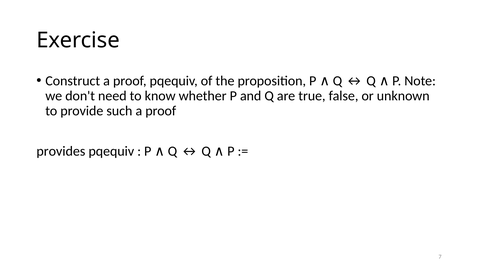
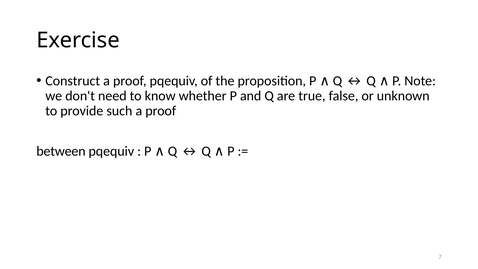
provides: provides -> between
